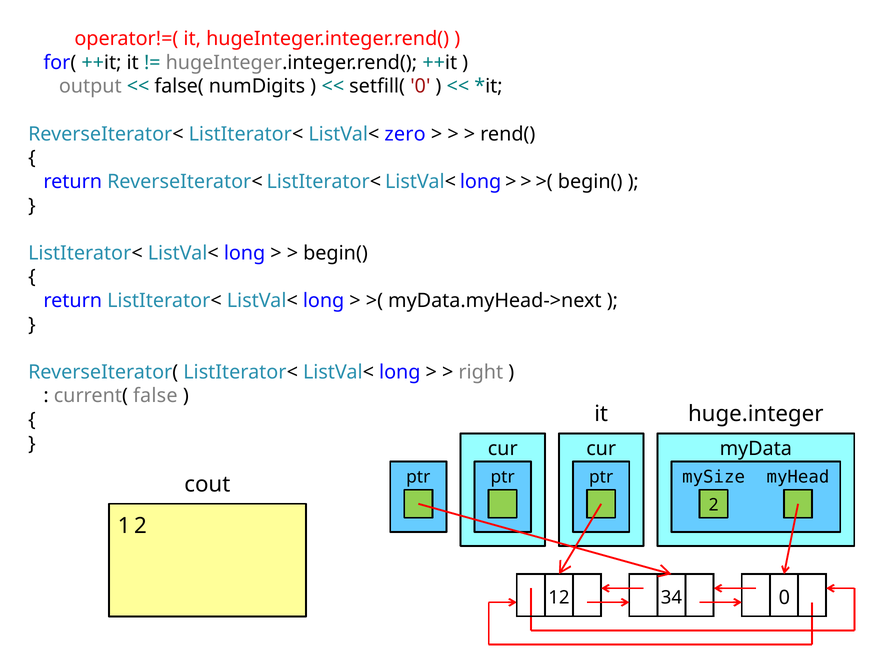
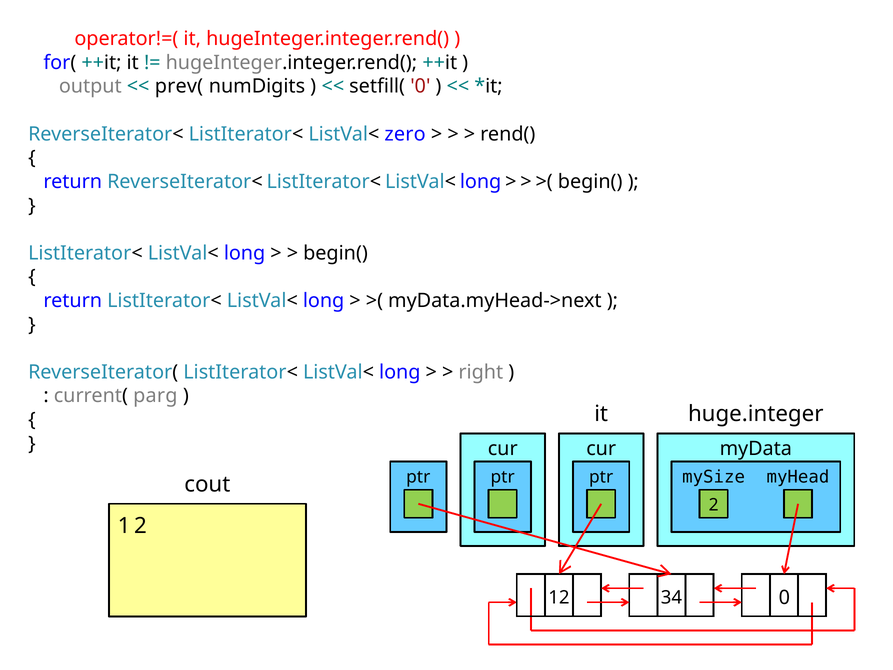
false(: false( -> prev(
false: false -> parg
